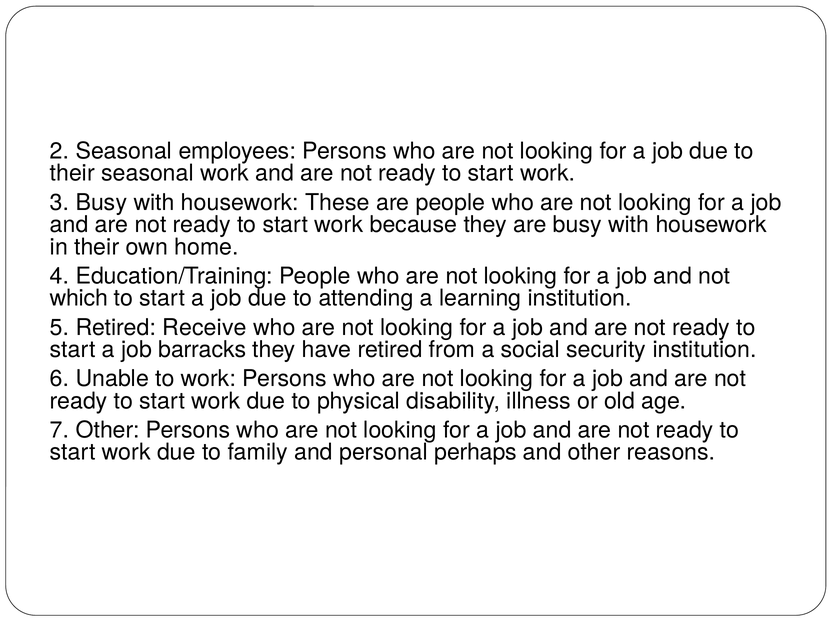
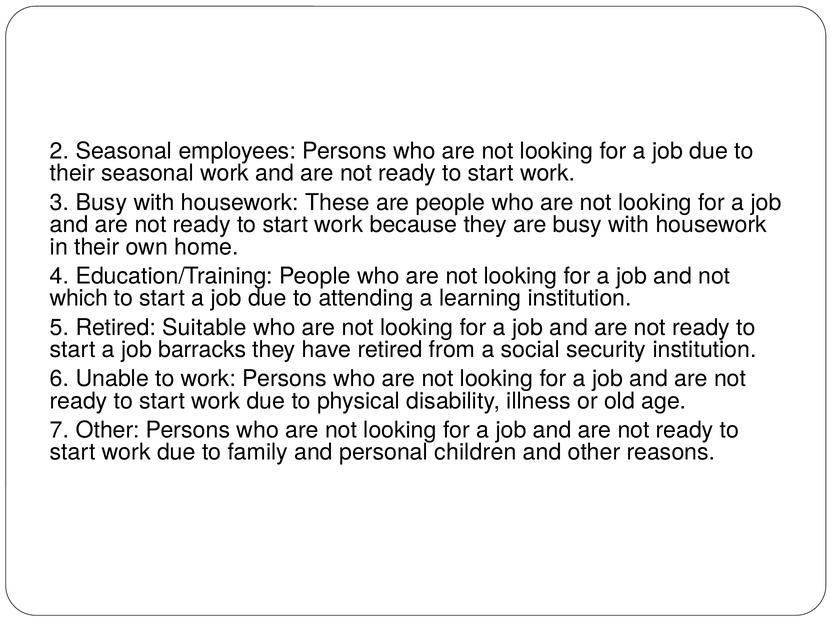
Receive: Receive -> Suitable
perhaps: perhaps -> children
